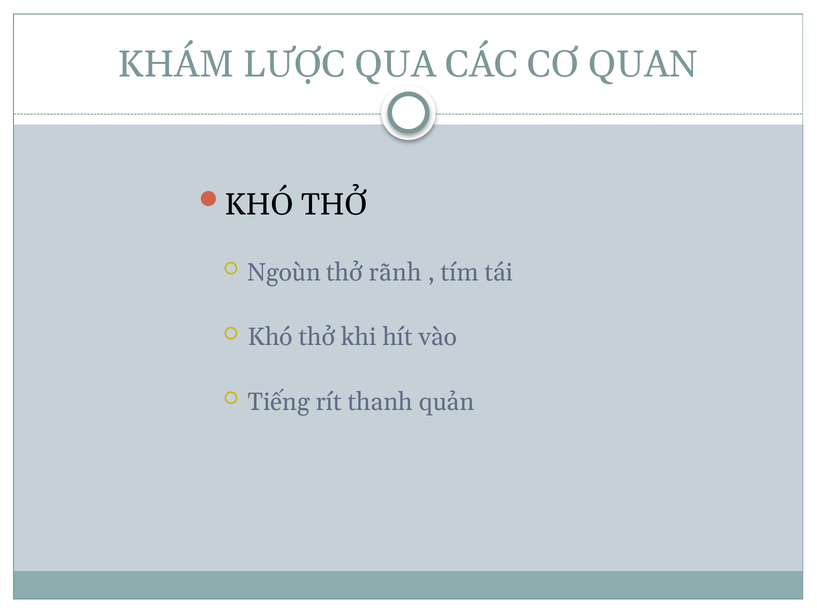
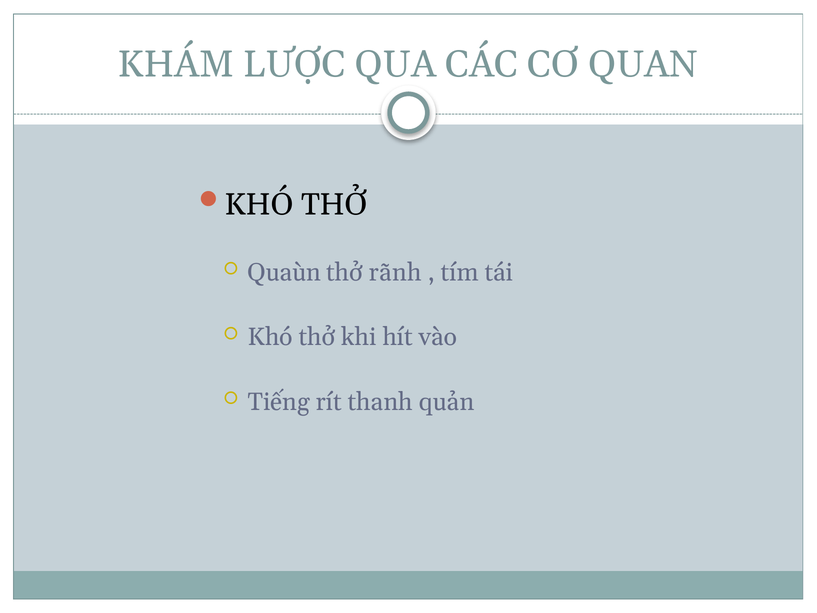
Ngoùn: Ngoùn -> Quaùn
